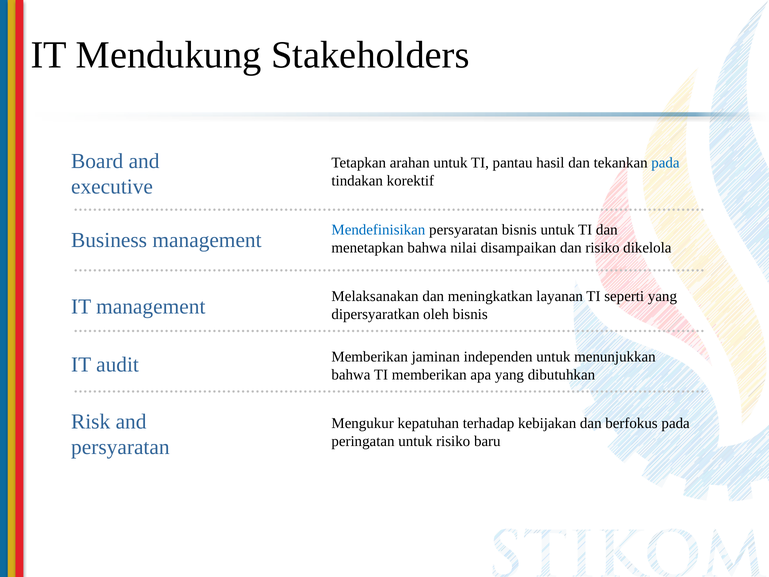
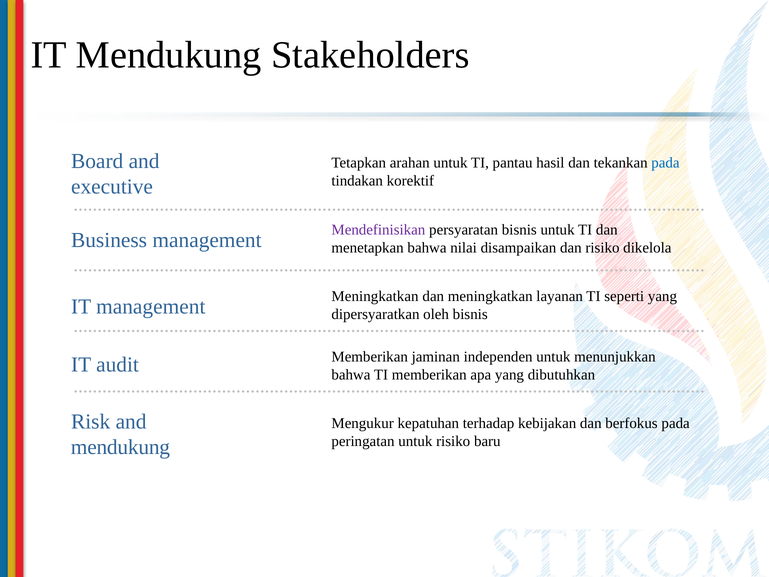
Mendefinisikan colour: blue -> purple
Melaksanakan at (375, 296): Melaksanakan -> Meningkatkan
persyaratan at (120, 447): persyaratan -> mendukung
